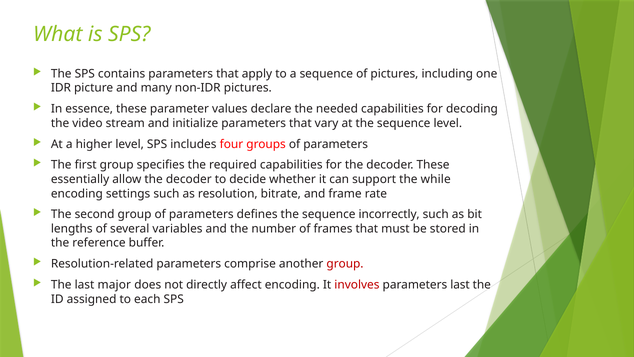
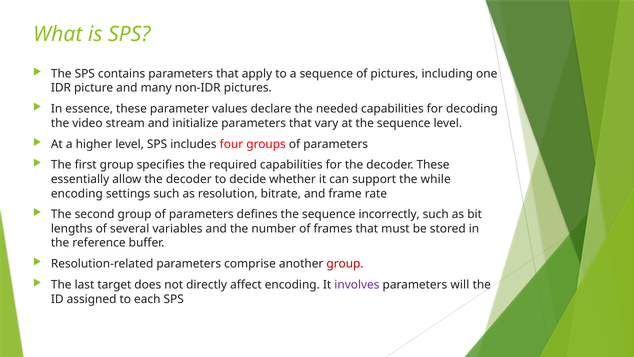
major: major -> target
involves colour: red -> purple
parameters last: last -> will
